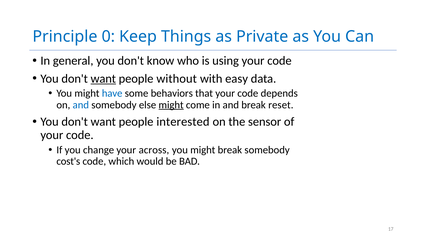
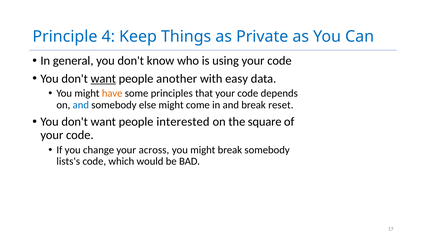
0: 0 -> 4
without: without -> another
have colour: blue -> orange
behaviors: behaviors -> principles
might at (171, 105) underline: present -> none
sensor: sensor -> square
cost's: cost's -> lists's
